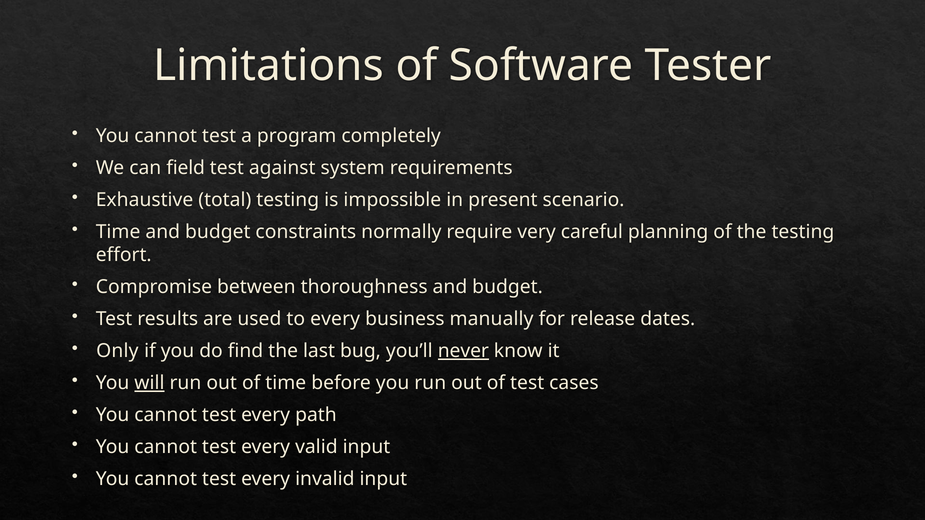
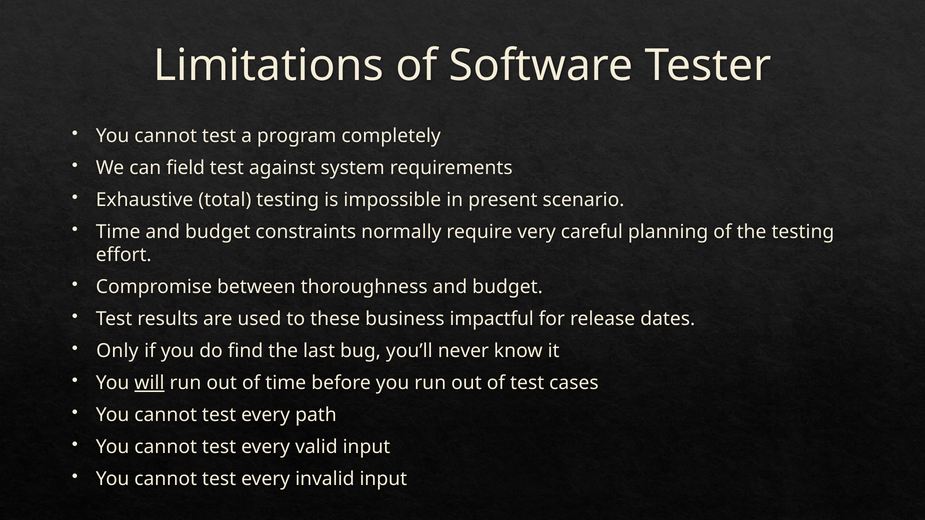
to every: every -> these
manually: manually -> impactful
never underline: present -> none
